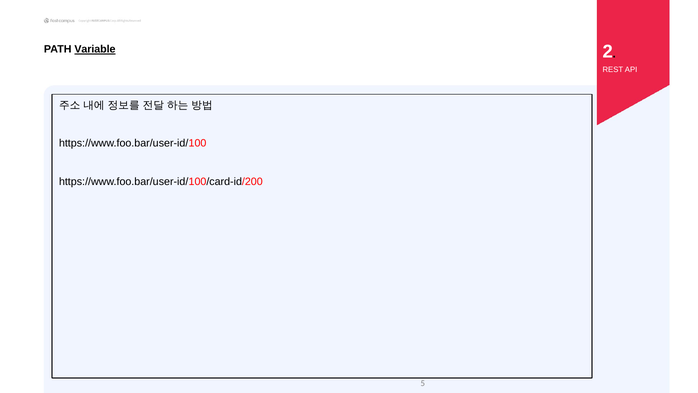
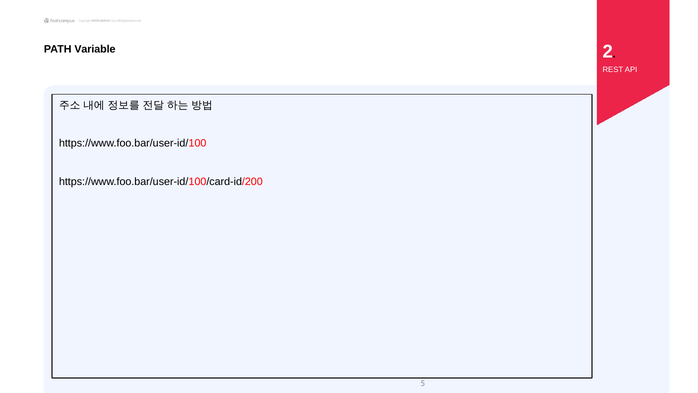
Variable underline: present -> none
